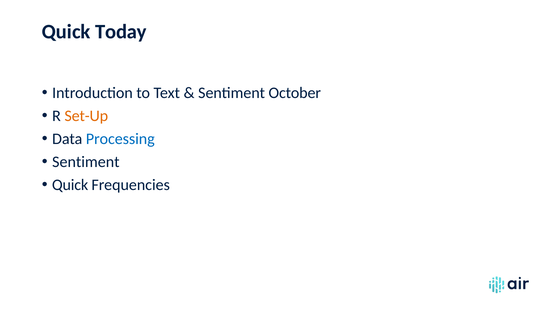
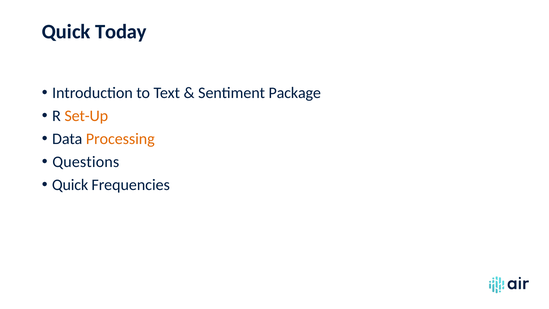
October: October -> Package
Processing colour: blue -> orange
Sentiment at (86, 162): Sentiment -> Questions
